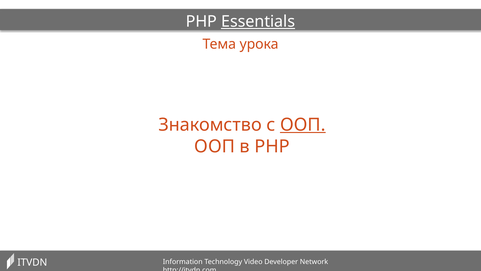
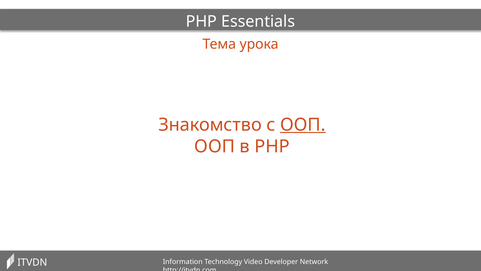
Essentials underline: present -> none
